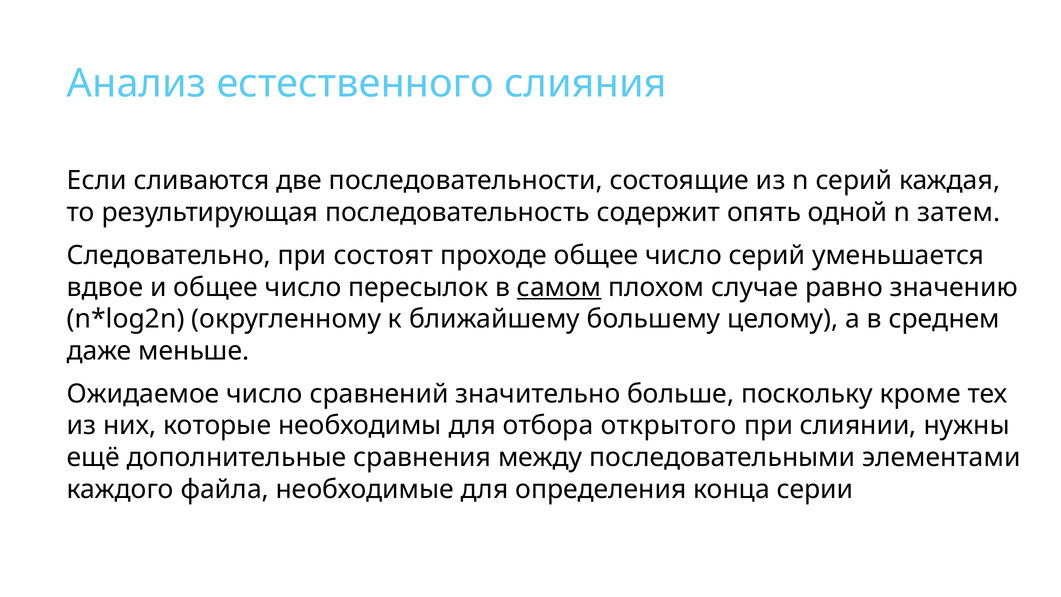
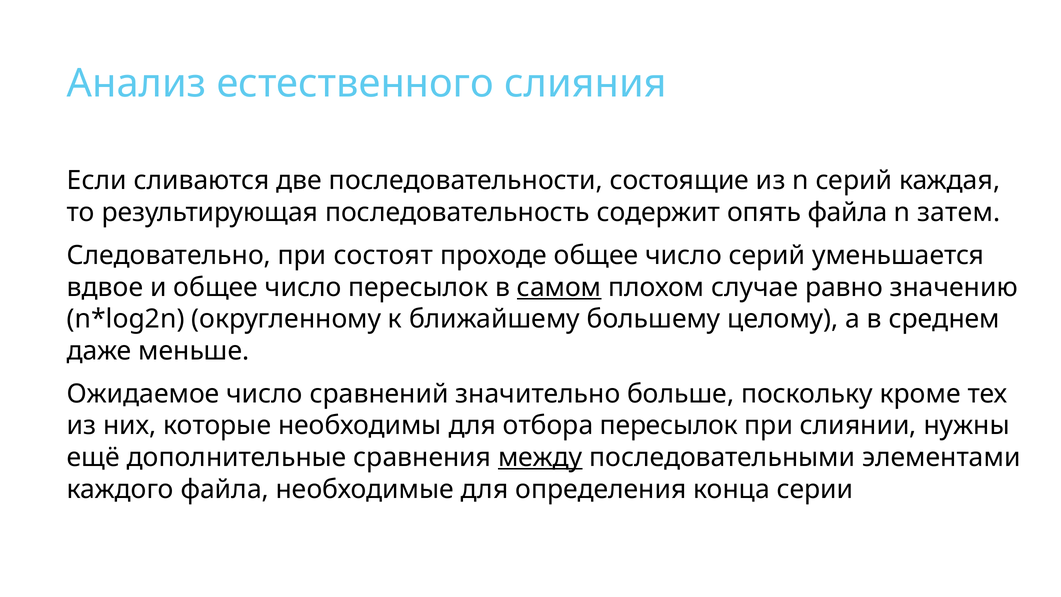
опять одной: одной -> файла
отбора открытого: открытого -> пересылок
между underline: none -> present
